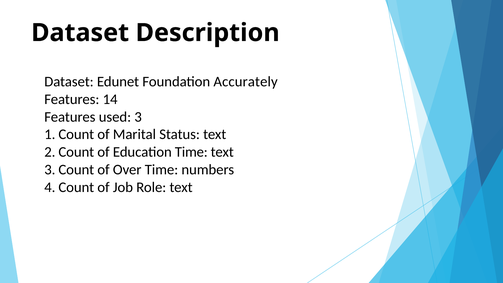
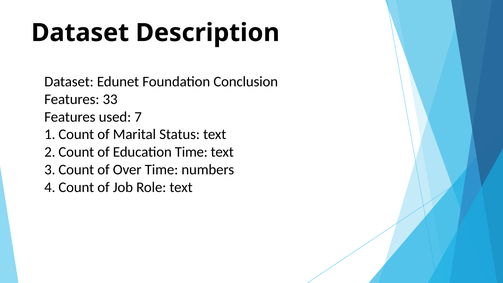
Accurately: Accurately -> Conclusion
14: 14 -> 33
3: 3 -> 7
